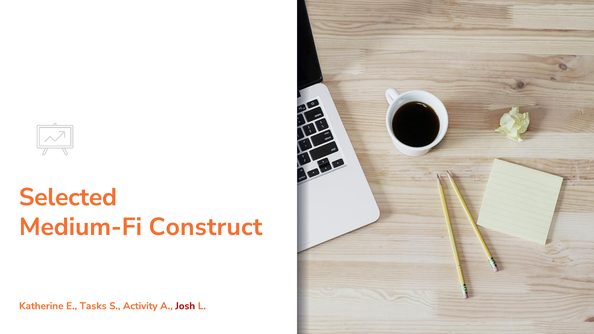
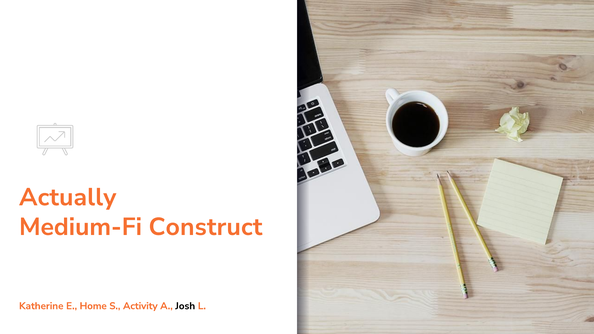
Selected: Selected -> Actually
Tasks: Tasks -> Home
Josh colour: red -> black
